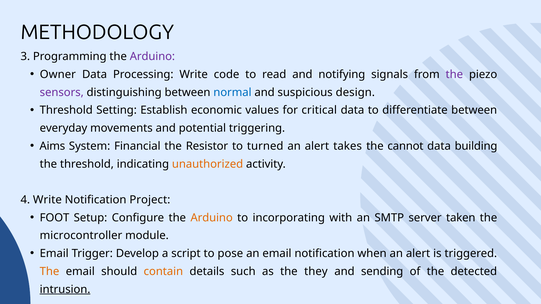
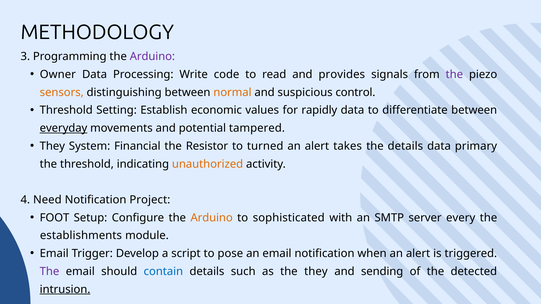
notifying: notifying -> provides
sensors colour: purple -> orange
normal colour: blue -> orange
design: design -> control
critical: critical -> rapidly
everyday underline: none -> present
triggering: triggering -> tampered
Aims at (52, 146): Aims -> They
the cannot: cannot -> details
building: building -> primary
Write at (47, 200): Write -> Need
incorporating: incorporating -> sophisticated
taken: taken -> every
microcontroller: microcontroller -> establishments
The at (50, 272) colour: orange -> purple
contain colour: orange -> blue
